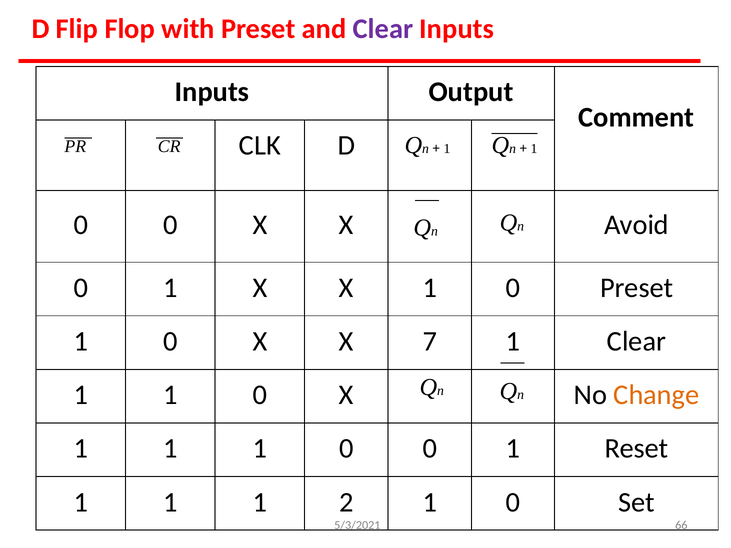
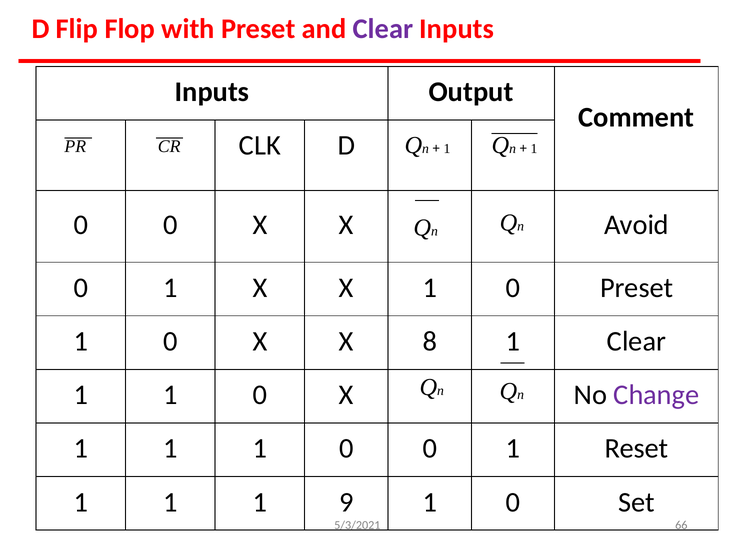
7: 7 -> 8
Change colour: orange -> purple
2: 2 -> 9
